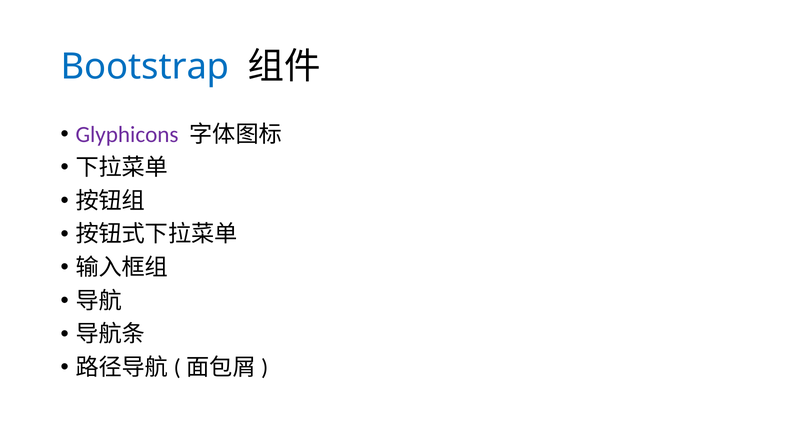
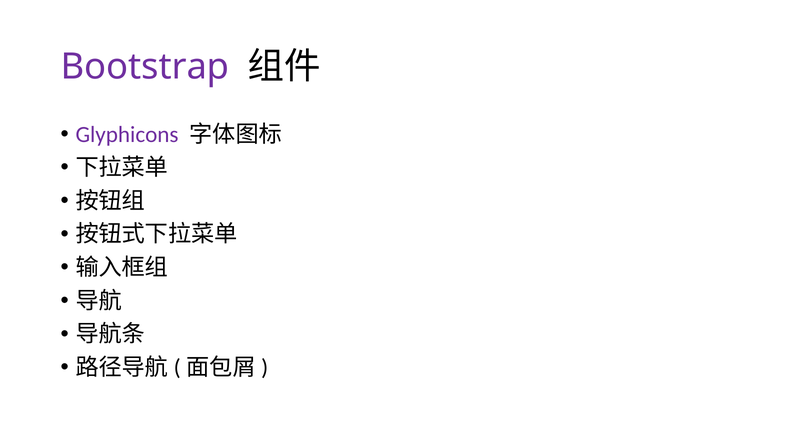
Bootstrap colour: blue -> purple
